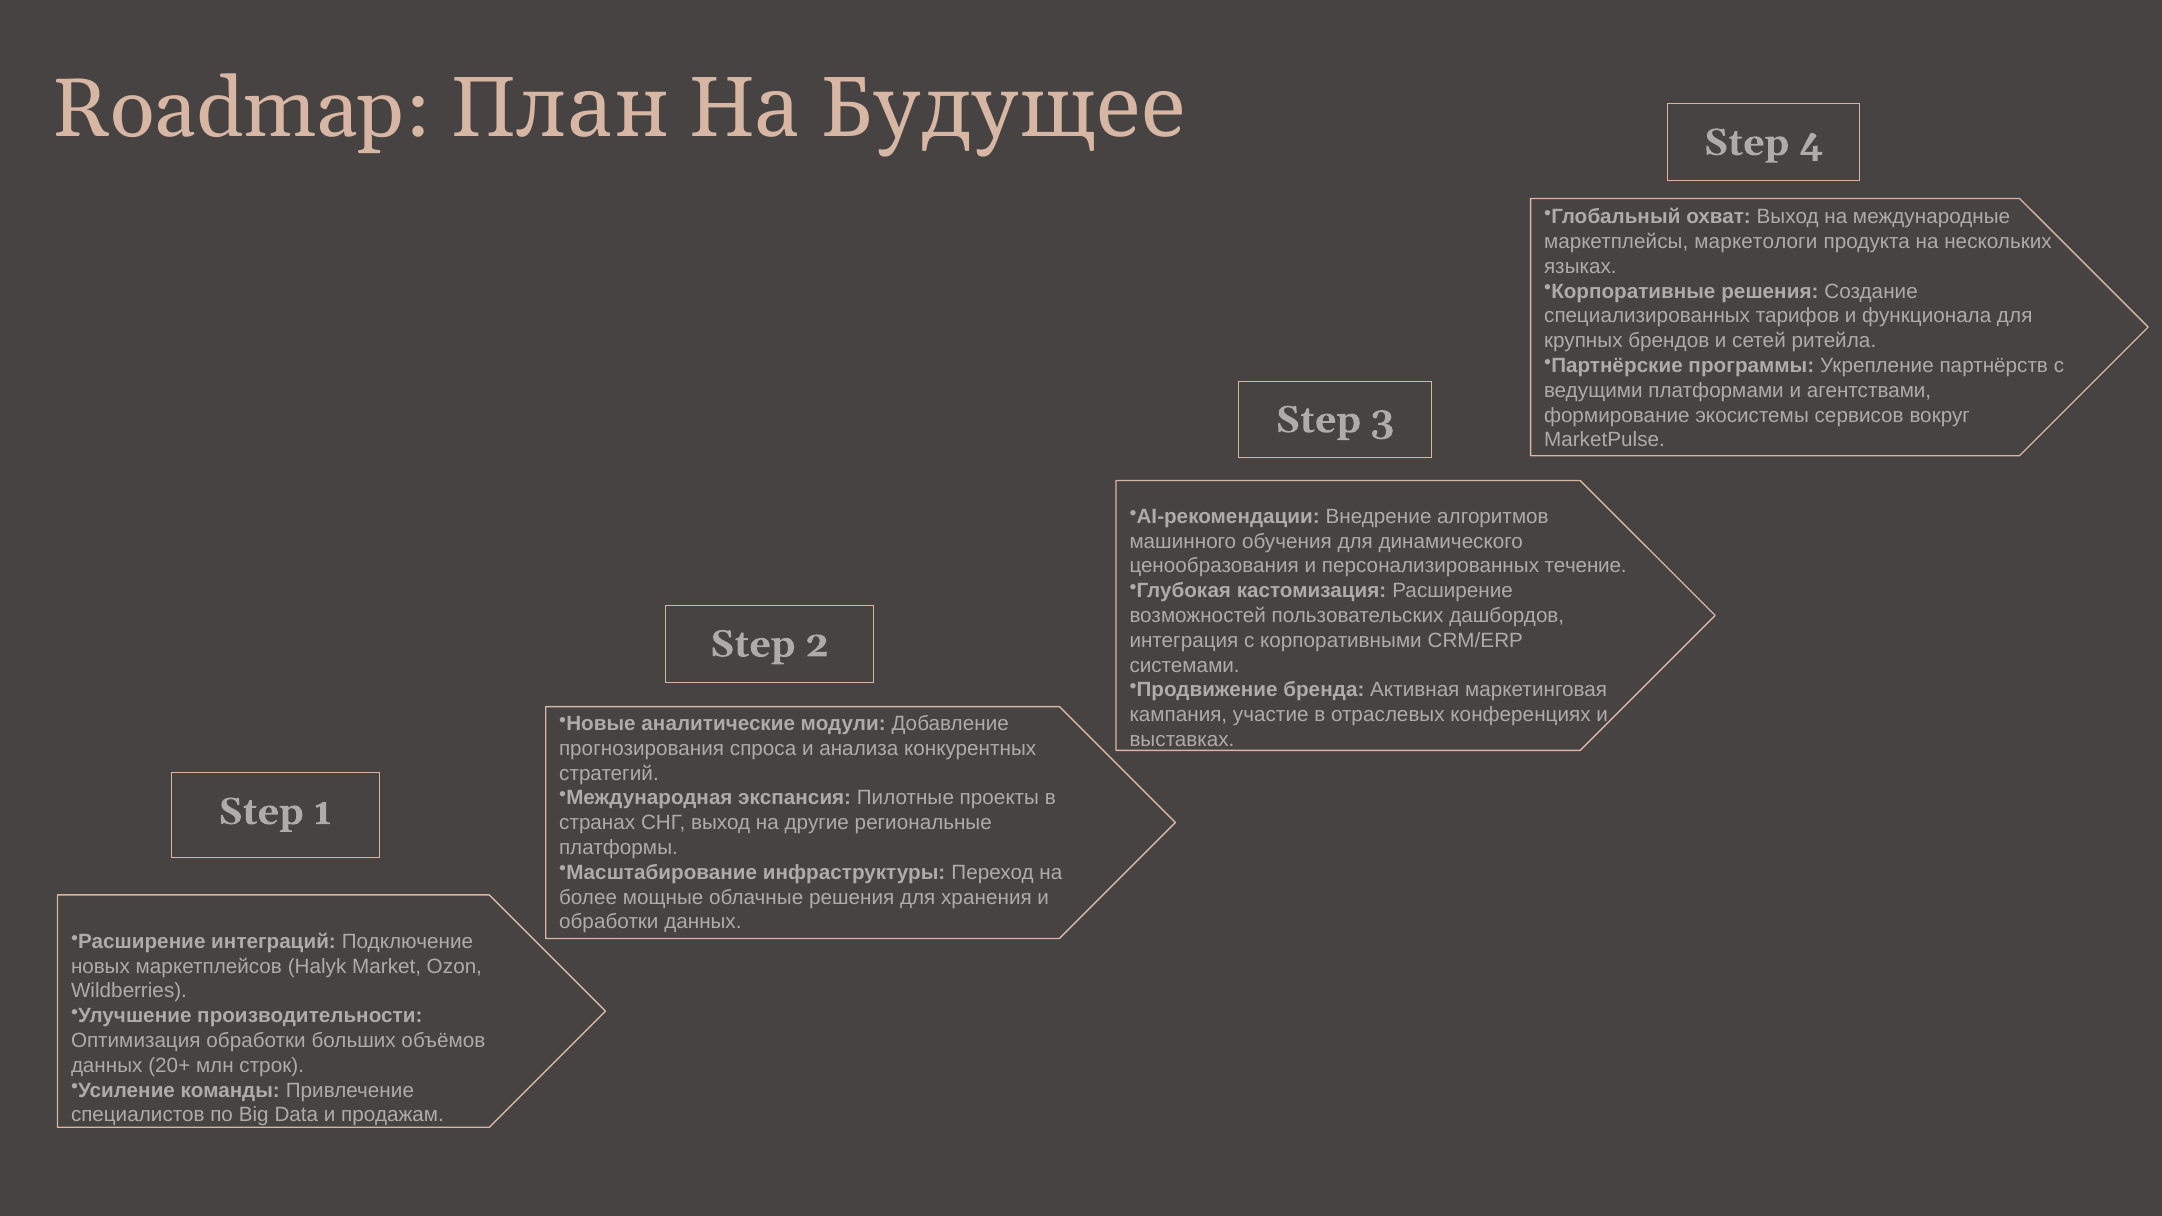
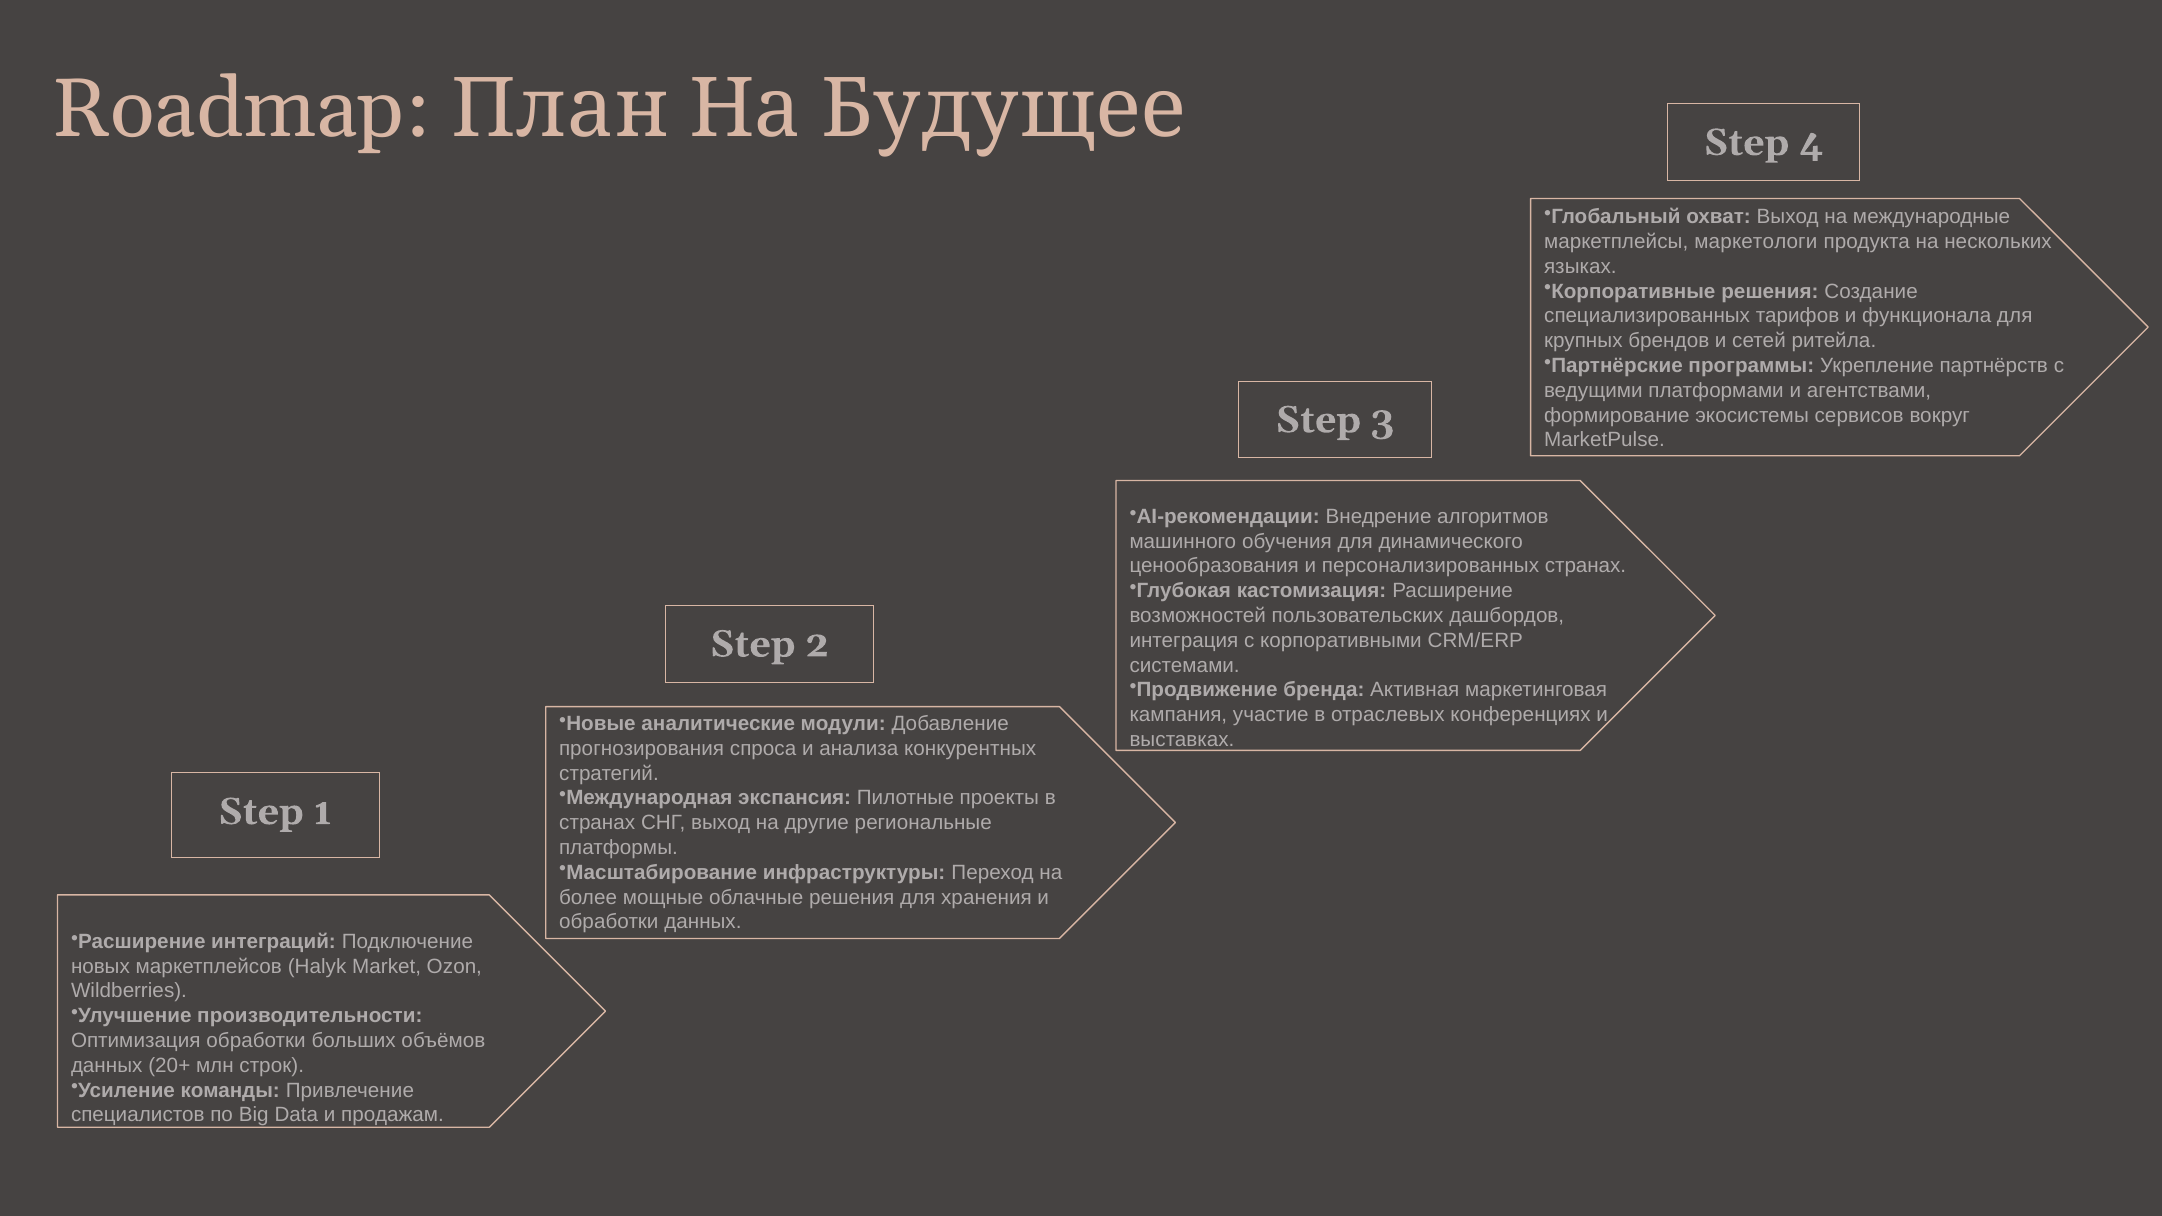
персонализированных течение: течение -> странах
